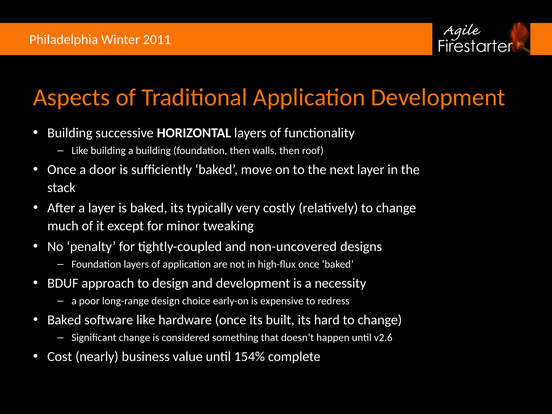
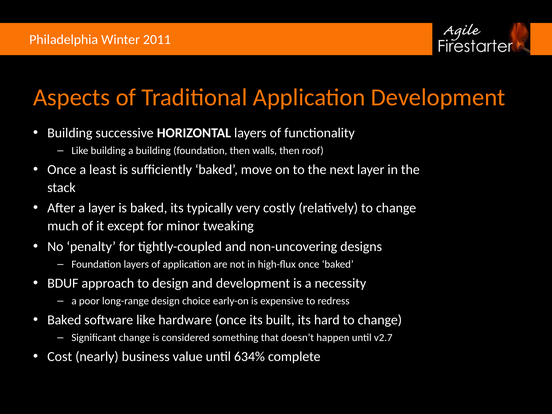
door: door -> least
non-uncovered: non-uncovered -> non-uncovering
v2.6: v2.6 -> v2.7
154%: 154% -> 634%
